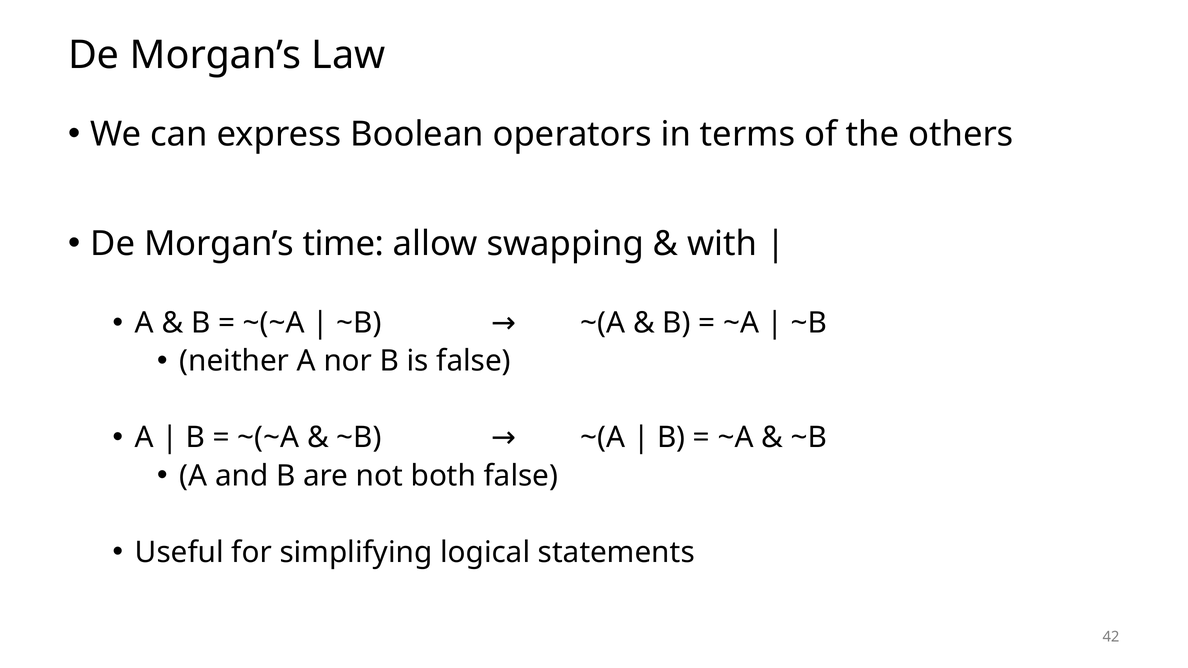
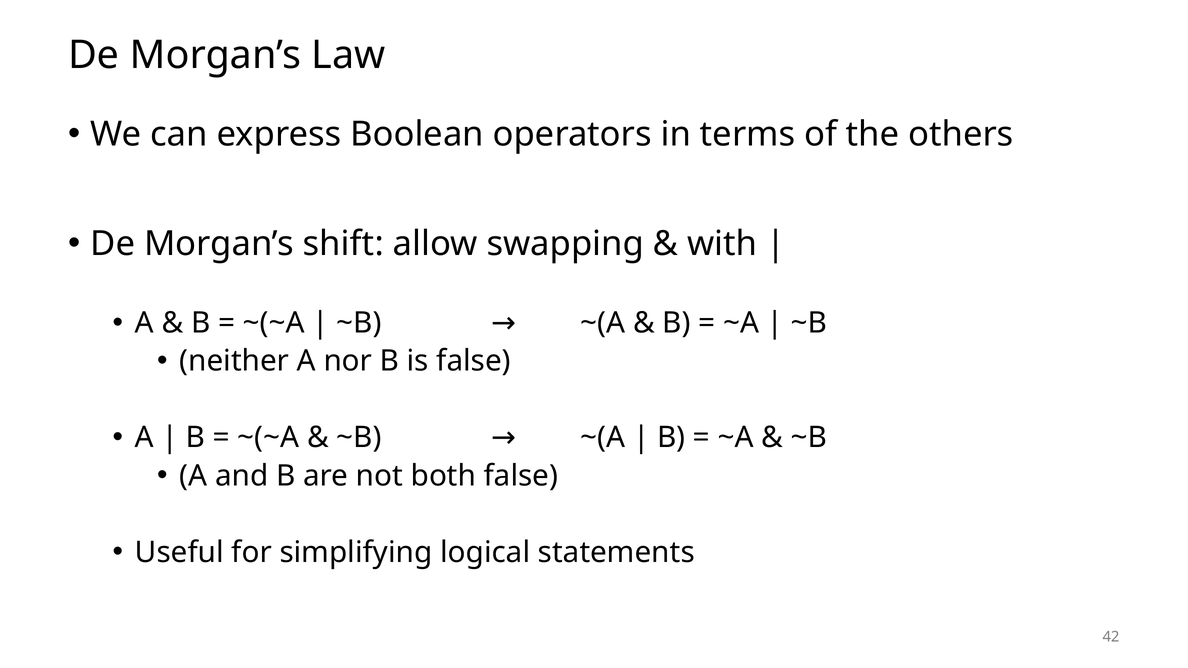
time: time -> shift
